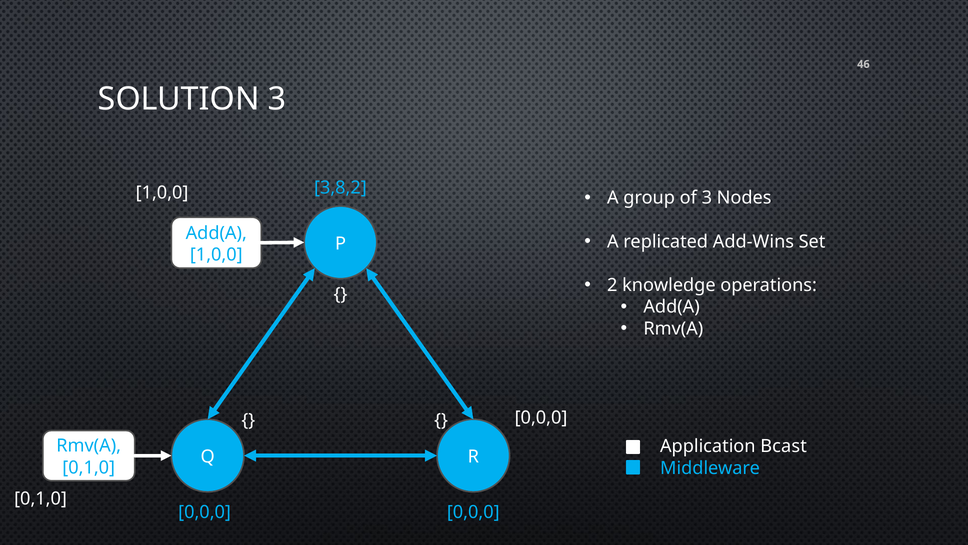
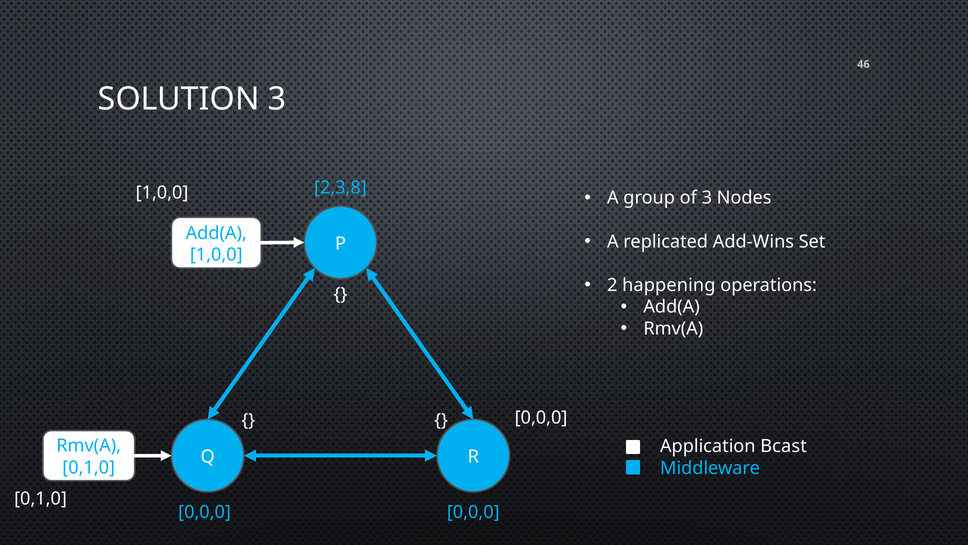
3,8,2: 3,8,2 -> 2,3,8
knowledge: knowledge -> happening
